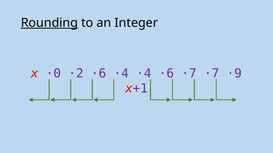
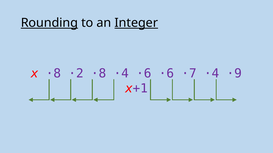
Integer underline: none -> present
x ·0: ·0 -> ·8
·2 ·6: ·6 -> ·8
·4 ·4: ·4 -> ·6
·7 ·7: ·7 -> ·4
